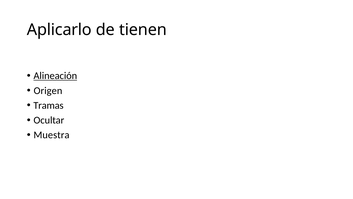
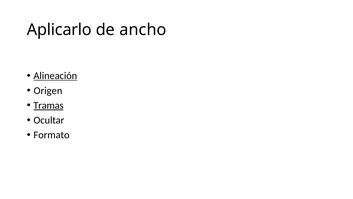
tienen: tienen -> ancho
Tramas underline: none -> present
Muestra: Muestra -> Formato
